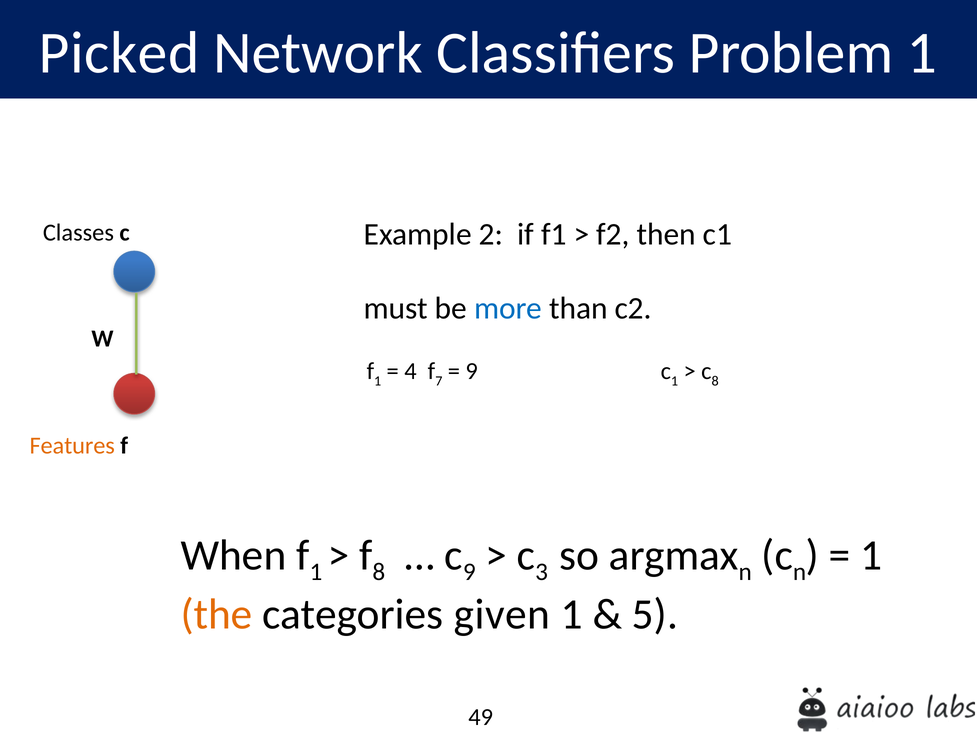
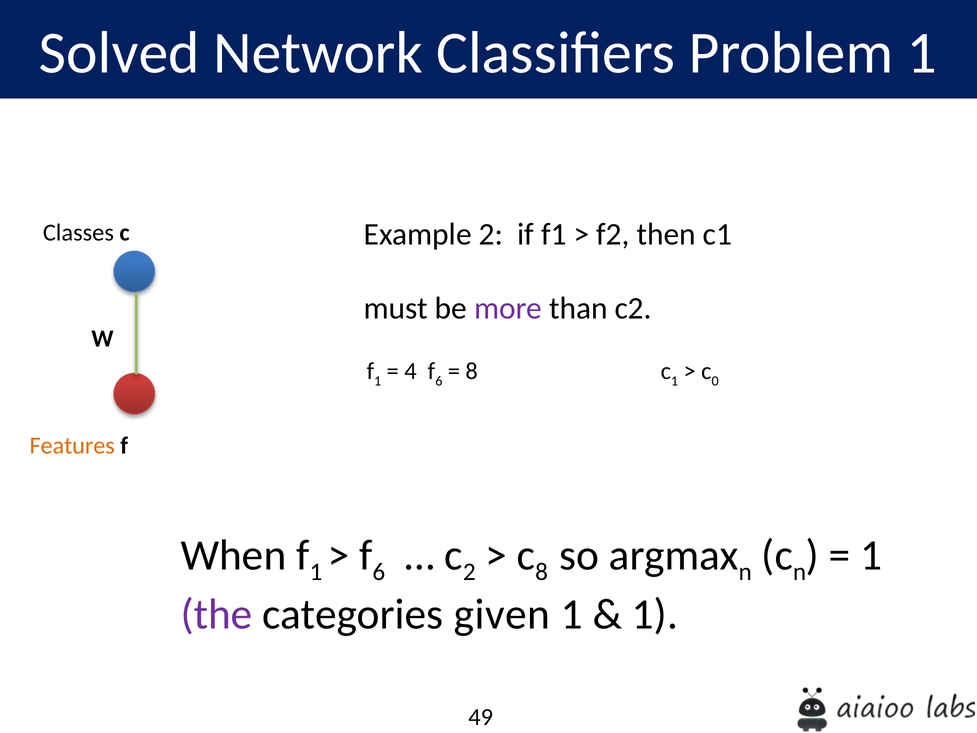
Picked: Picked -> Solved
more colour: blue -> purple
4 f 7: 7 -> 6
9 at (472, 371): 9 -> 8
c 8: 8 -> 0
8 at (379, 572): 8 -> 6
c 9: 9 -> 2
c 3: 3 -> 8
the colour: orange -> purple
5 at (655, 614): 5 -> 1
